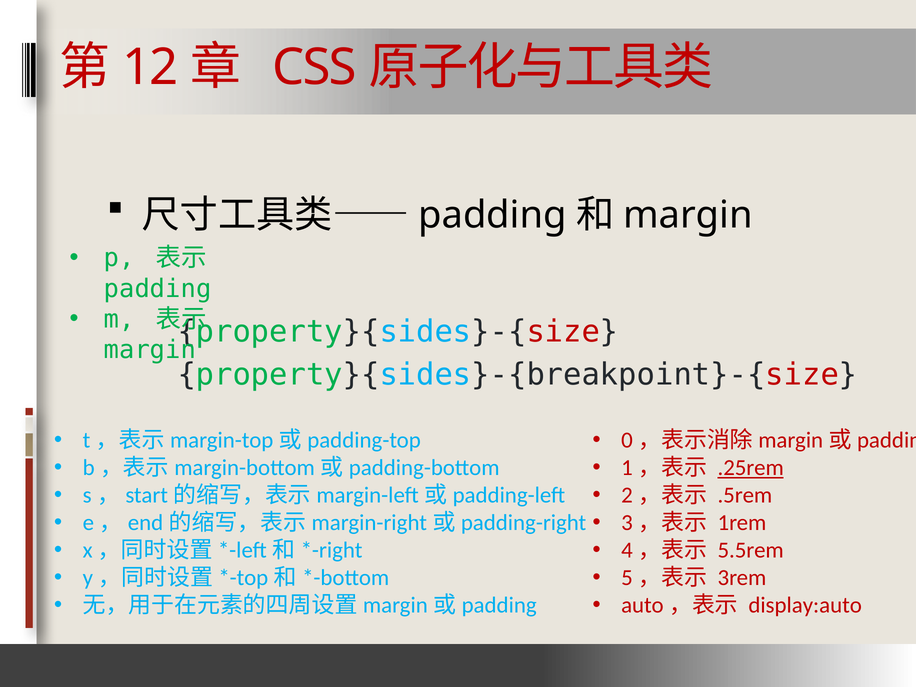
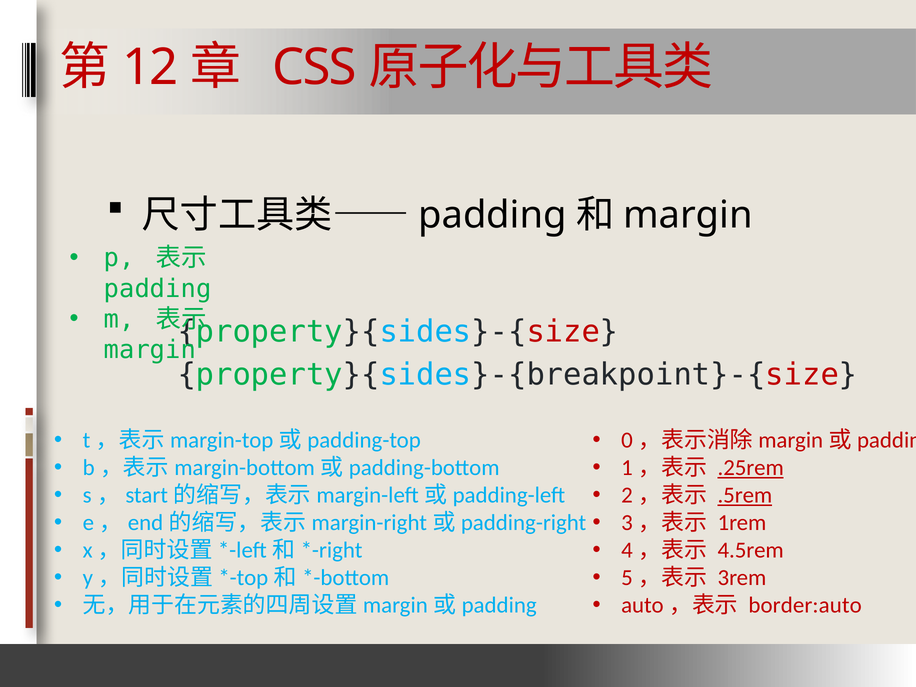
.5rem underline: none -> present
5.5rem: 5.5rem -> 4.5rem
display:auto: display:auto -> border:auto
